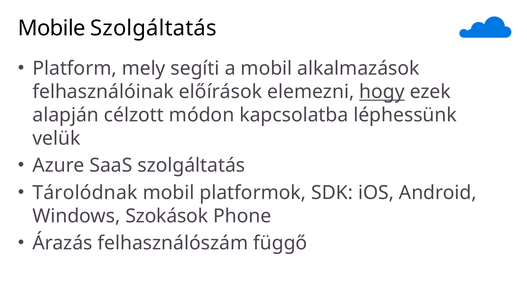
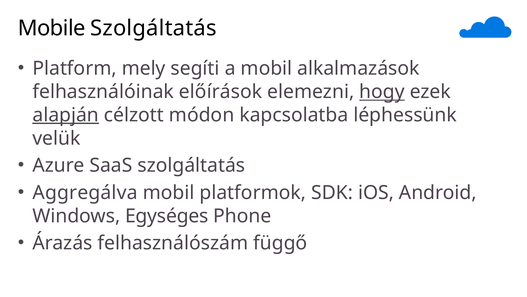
alapján underline: none -> present
Tárolódnak: Tárolódnak -> Aggregálva
Szokások: Szokások -> Egységes
